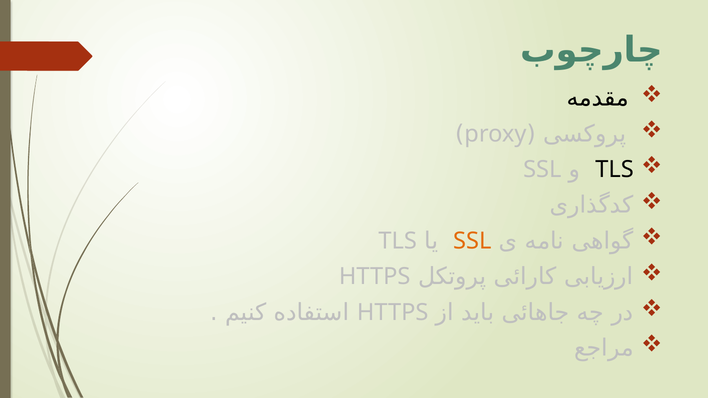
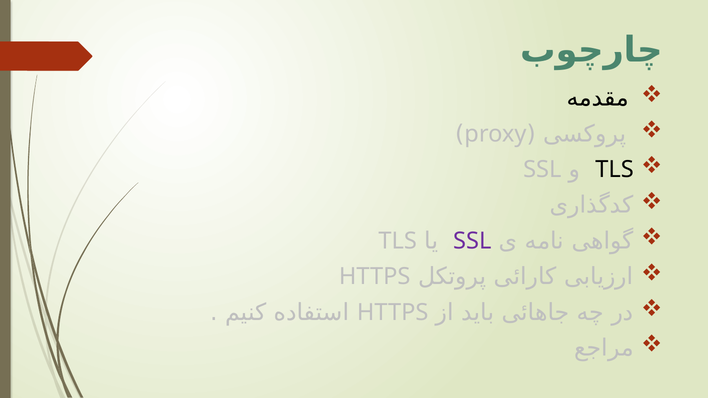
SSL at (472, 241) colour: orange -> purple
